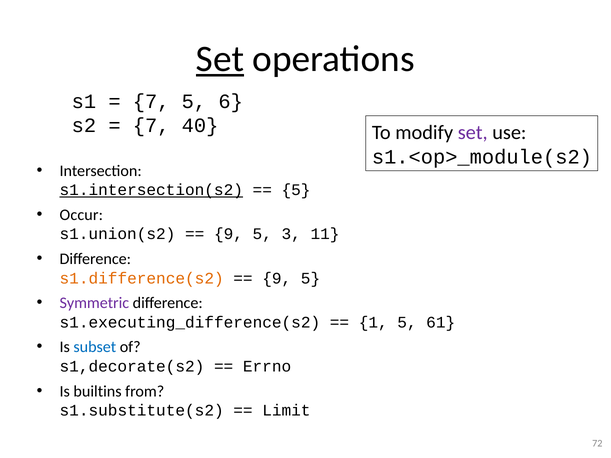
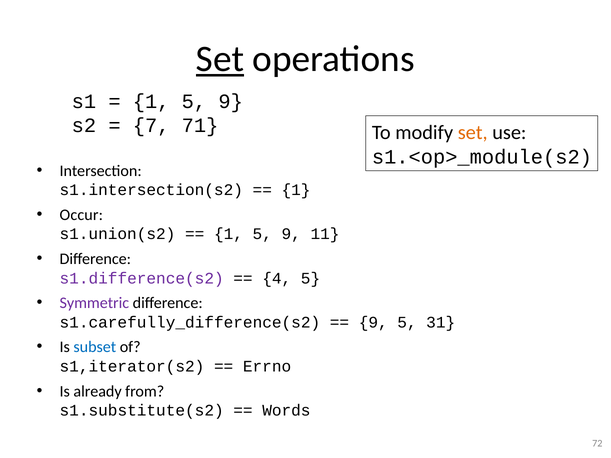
7 at (151, 101): 7 -> 1
6 at (231, 101): 6 -> 9
40: 40 -> 71
set at (473, 132) colour: purple -> orange
s1.intersection(s2 underline: present -> none
5 at (296, 190): 5 -> 1
9 at (228, 234): 9 -> 1
3 at (291, 234): 3 -> 9
s1.difference(s2 colour: orange -> purple
9 at (277, 278): 9 -> 4
s1.executing_difference(s2: s1.executing_difference(s2 -> s1.carefully_difference(s2
1 at (373, 323): 1 -> 9
61: 61 -> 31
s1,decorate(s2: s1,decorate(s2 -> s1,iterator(s2
builtins: builtins -> already
Limit: Limit -> Words
